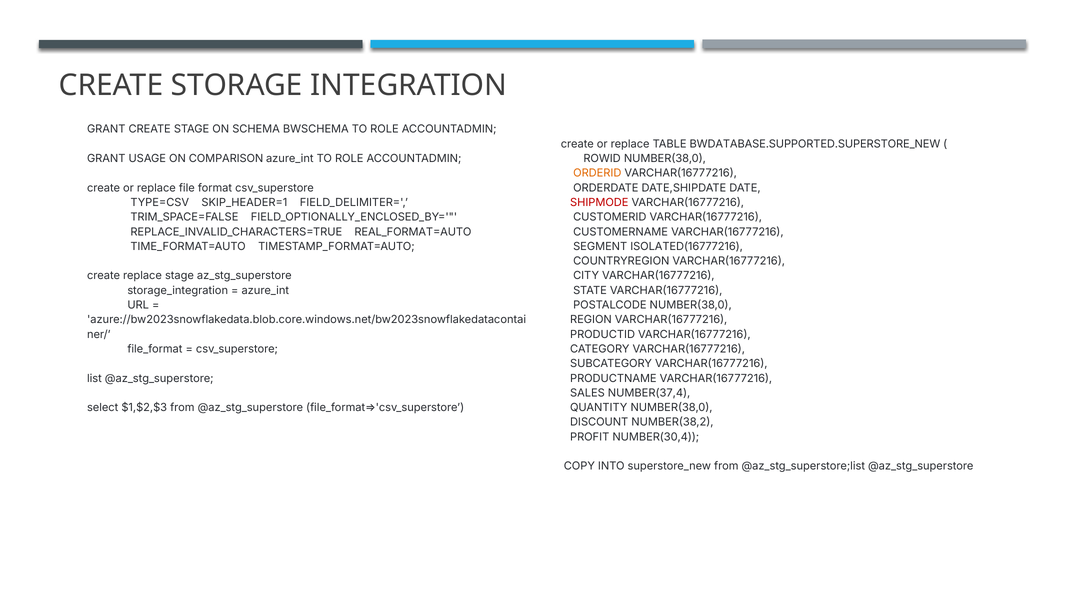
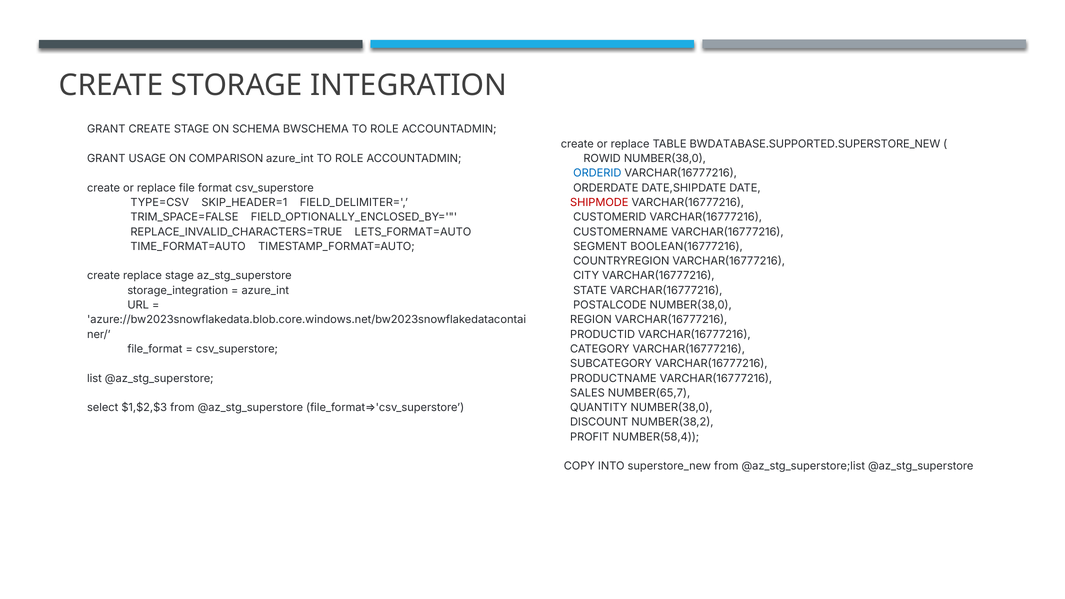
ORDERID colour: orange -> blue
REAL_FORMAT=AUTO: REAL_FORMAT=AUTO -> LETS_FORMAT=AUTO
ISOLATED(16777216: ISOLATED(16777216 -> BOOLEAN(16777216
NUMBER(37,4: NUMBER(37,4 -> NUMBER(65,7
NUMBER(30,4: NUMBER(30,4 -> NUMBER(58,4
